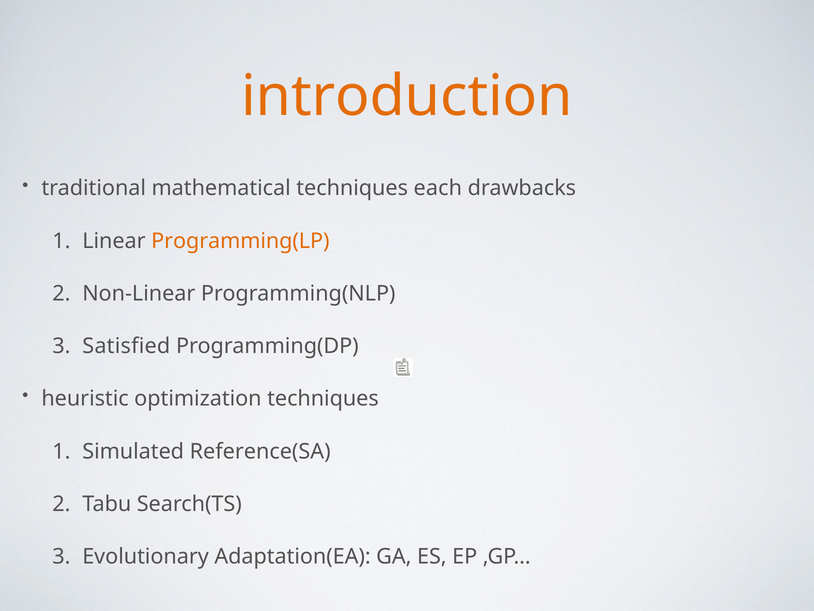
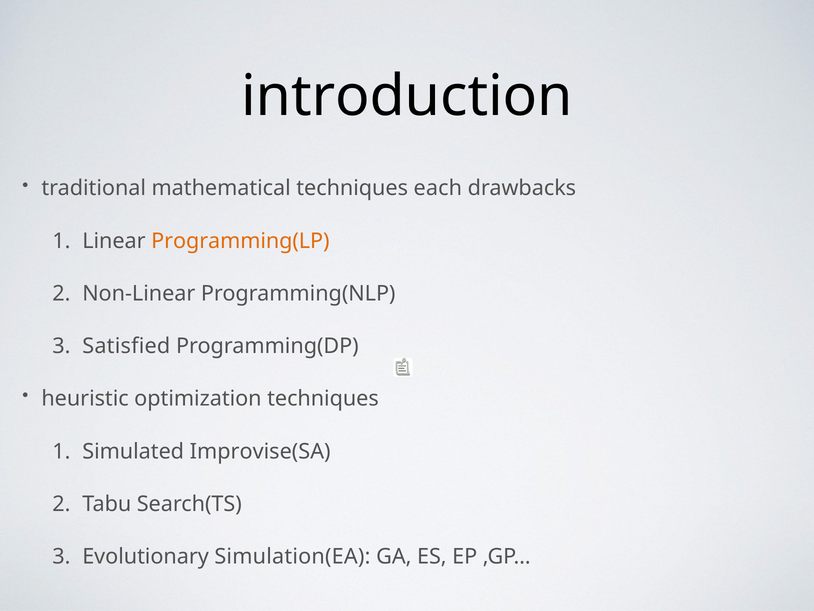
introduction colour: orange -> black
Reference(SA: Reference(SA -> Improvise(SA
Adaptation(EA: Adaptation(EA -> Simulation(EA
